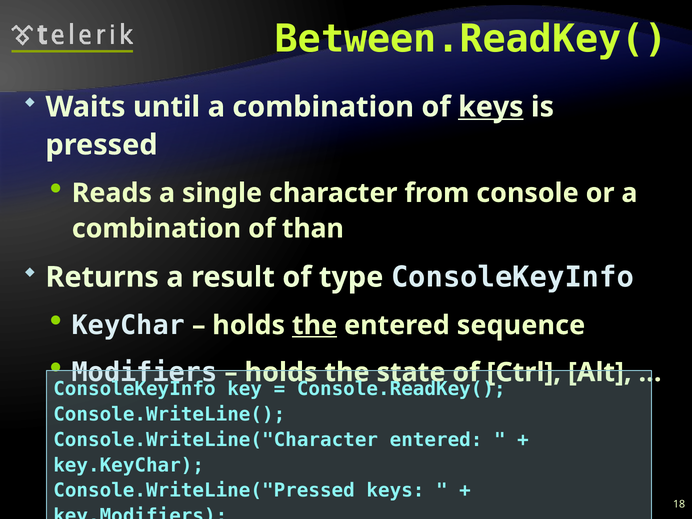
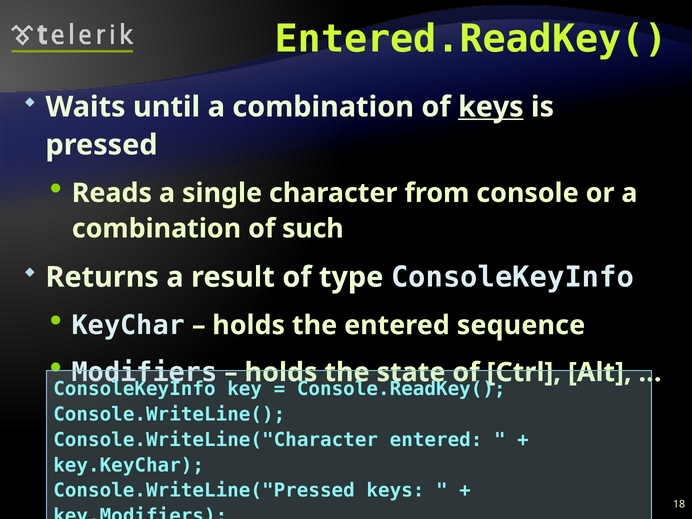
Between.ReadKey(: Between.ReadKey( -> Entered.ReadKey(
than: than -> such
the at (315, 325) underline: present -> none
